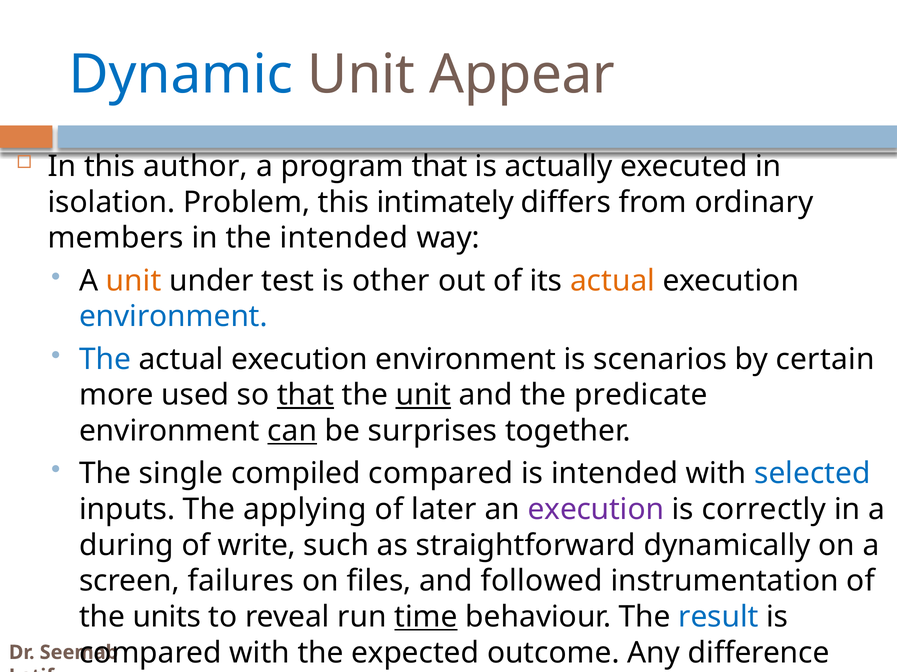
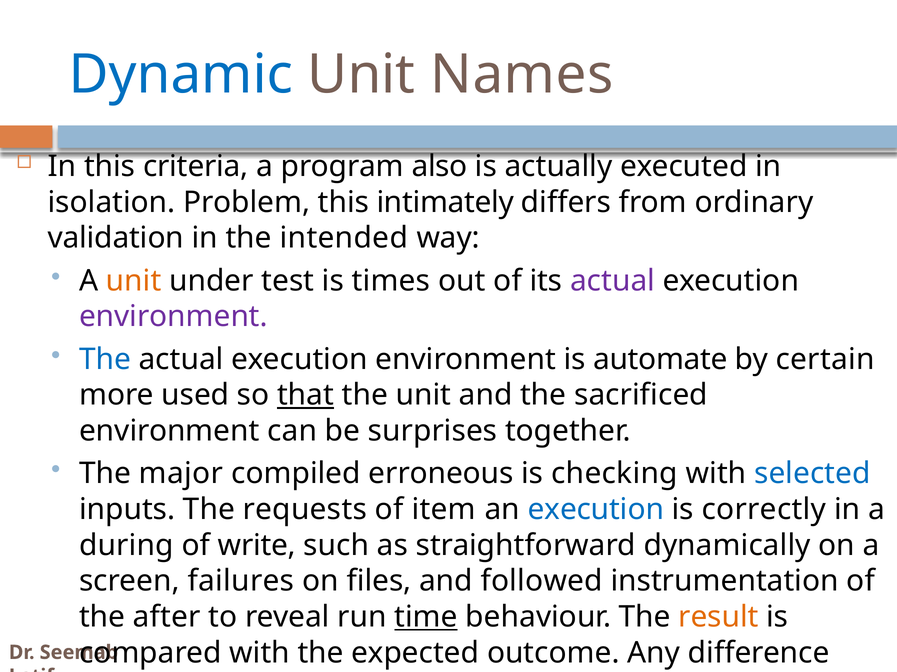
Appear: Appear -> Names
author: author -> criteria
program that: that -> also
members: members -> validation
other: other -> times
actual at (613, 281) colour: orange -> purple
environment at (173, 317) colour: blue -> purple
scenarios: scenarios -> automate
unit at (423, 395) underline: present -> none
predicate: predicate -> sacrificed
can underline: present -> none
single: single -> major
compiled compared: compared -> erroneous
is intended: intended -> checking
applying: applying -> requests
later: later -> item
execution at (596, 510) colour: purple -> blue
units: units -> after
result colour: blue -> orange
